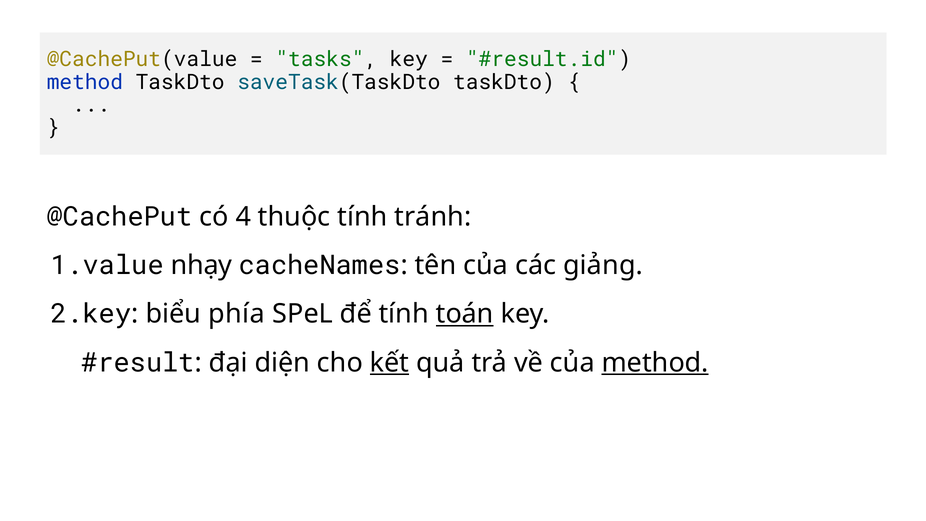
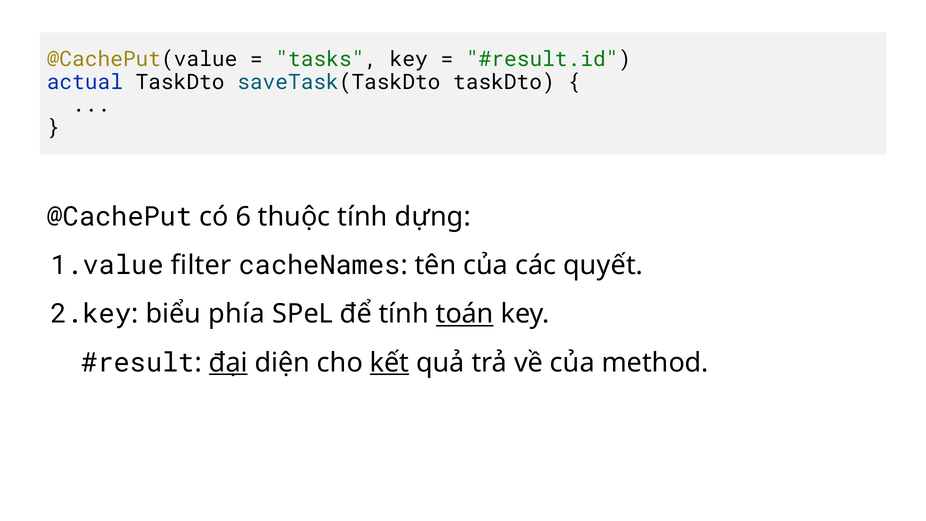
method at (85, 82): method -> actual
4: 4 -> 6
tránh: tránh -> dựng
nhạy: nhạy -> filter
giảng: giảng -> quyết
đại underline: none -> present
method at (655, 363) underline: present -> none
